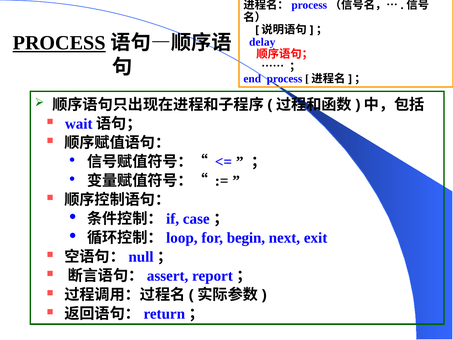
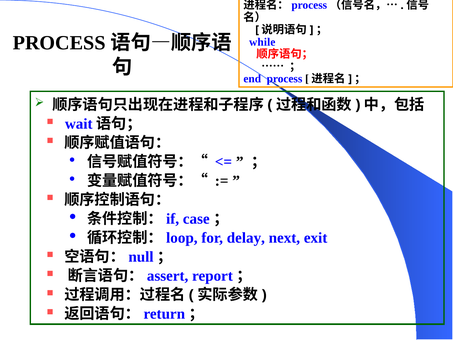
PROCESS at (59, 43) underline: present -> none
delay: delay -> while
begin: begin -> delay
